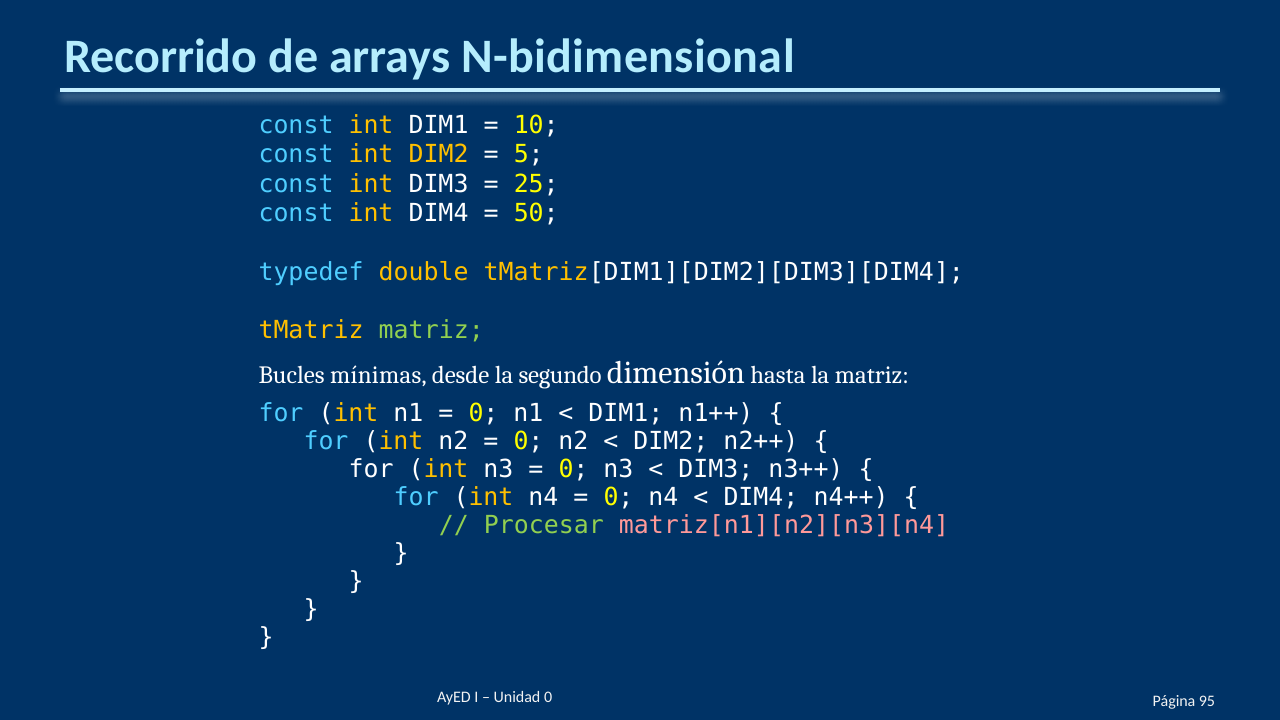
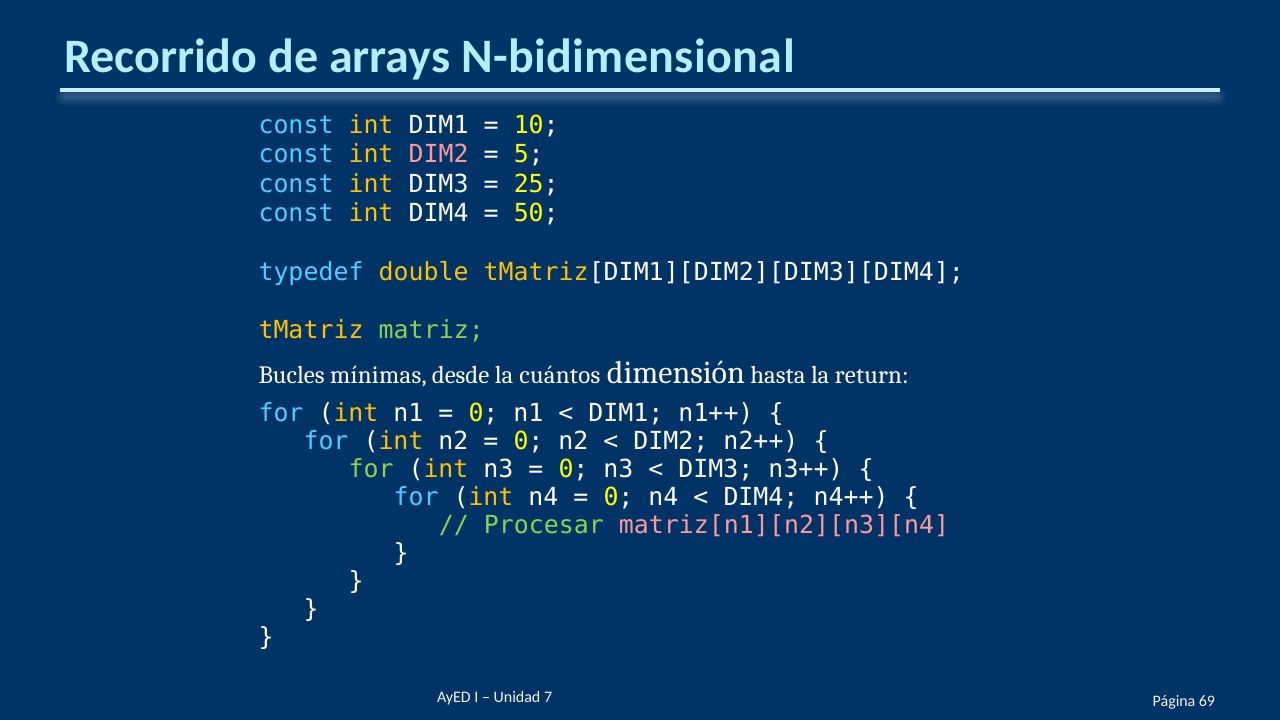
DIM2 at (439, 155) colour: yellow -> pink
segundo: segundo -> cuántos
la matriz: matriz -> return
for at (371, 469) colour: white -> light green
Unidad 0: 0 -> 7
95: 95 -> 69
